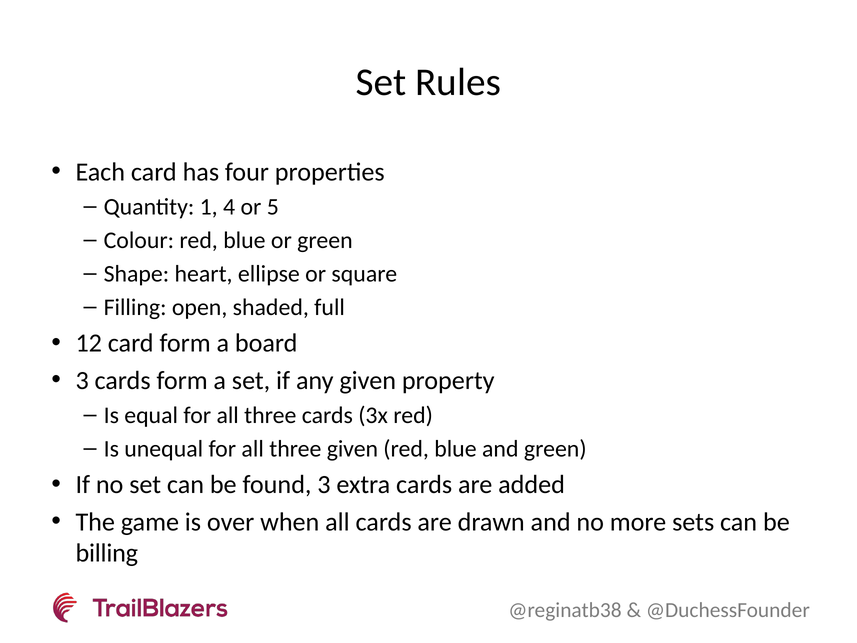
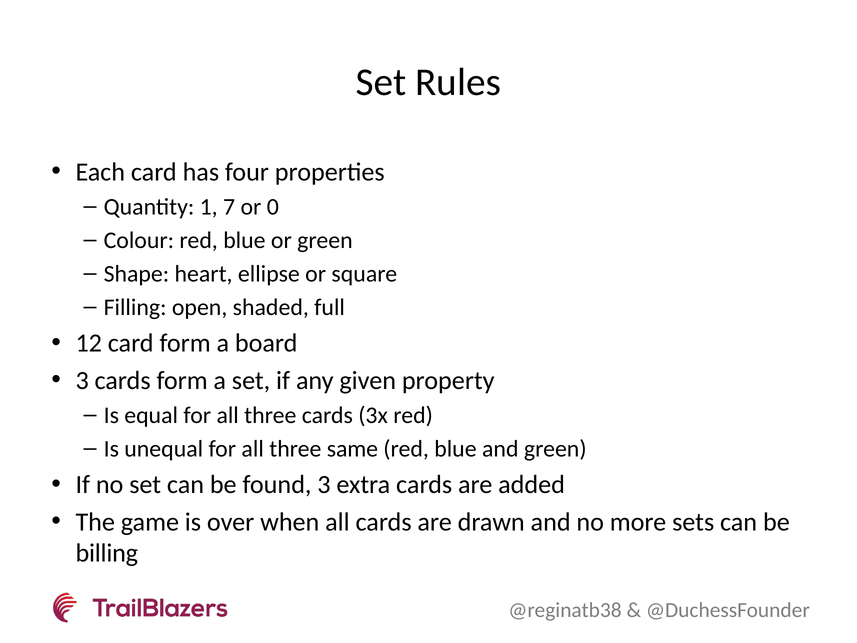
4: 4 -> 7
5: 5 -> 0
three given: given -> same
